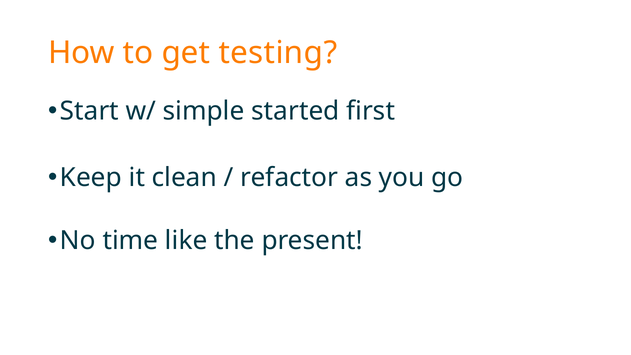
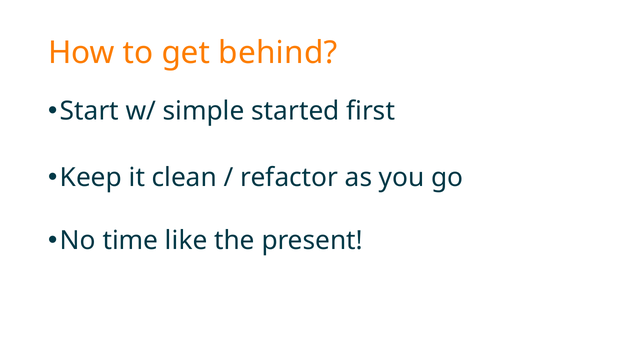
testing: testing -> behind
